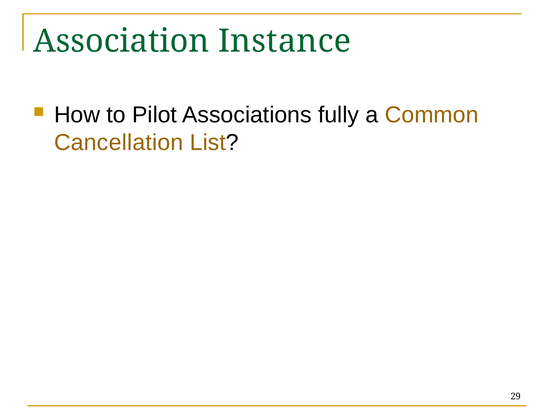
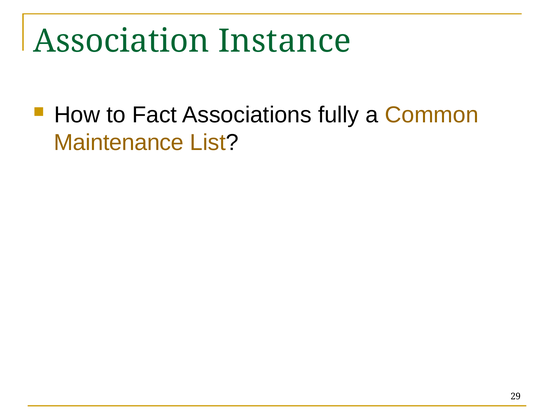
Pilot: Pilot -> Fact
Cancellation: Cancellation -> Maintenance
